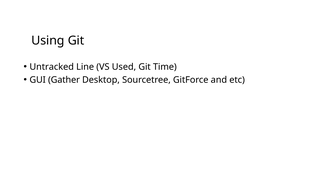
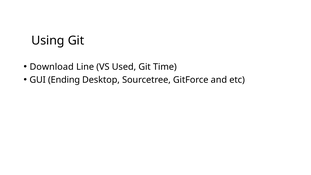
Untracked: Untracked -> Download
Gather: Gather -> Ending
